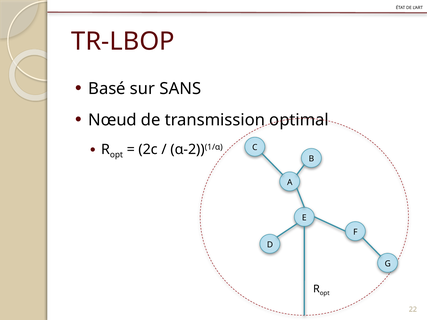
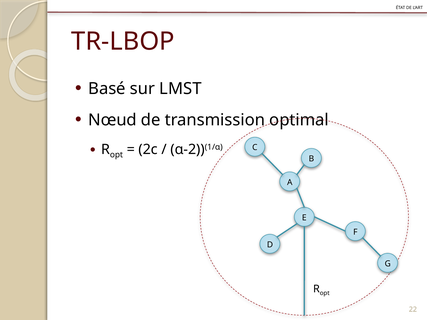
SANS: SANS -> LMST
